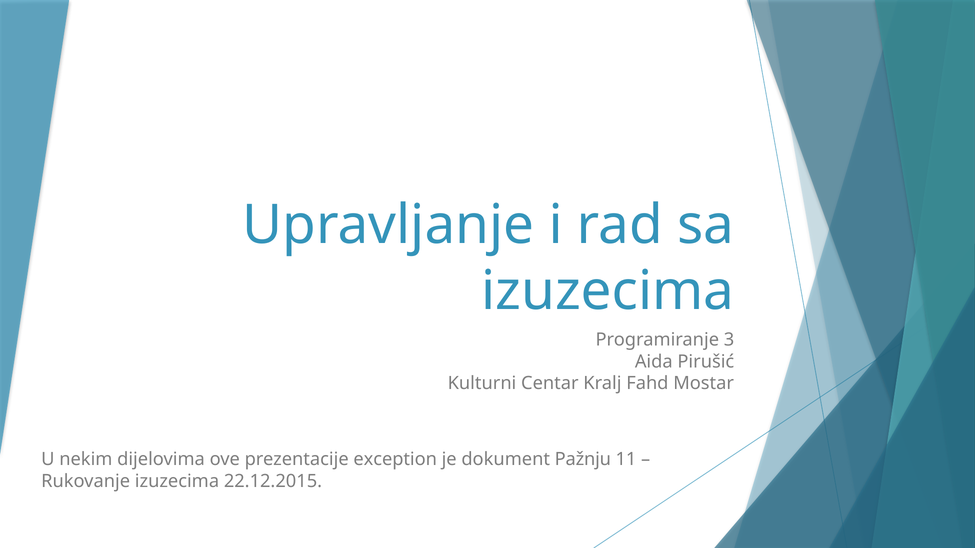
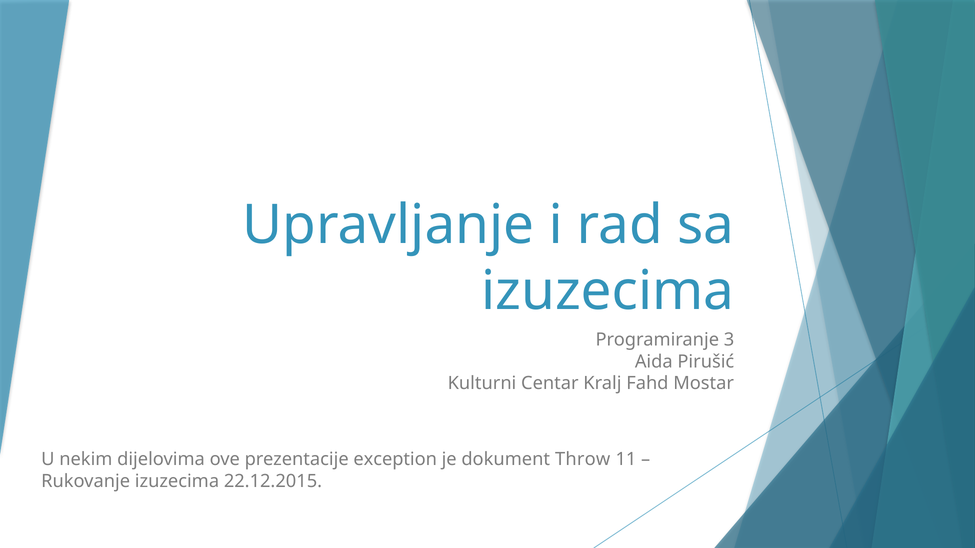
Pažnju: Pažnju -> Throw
